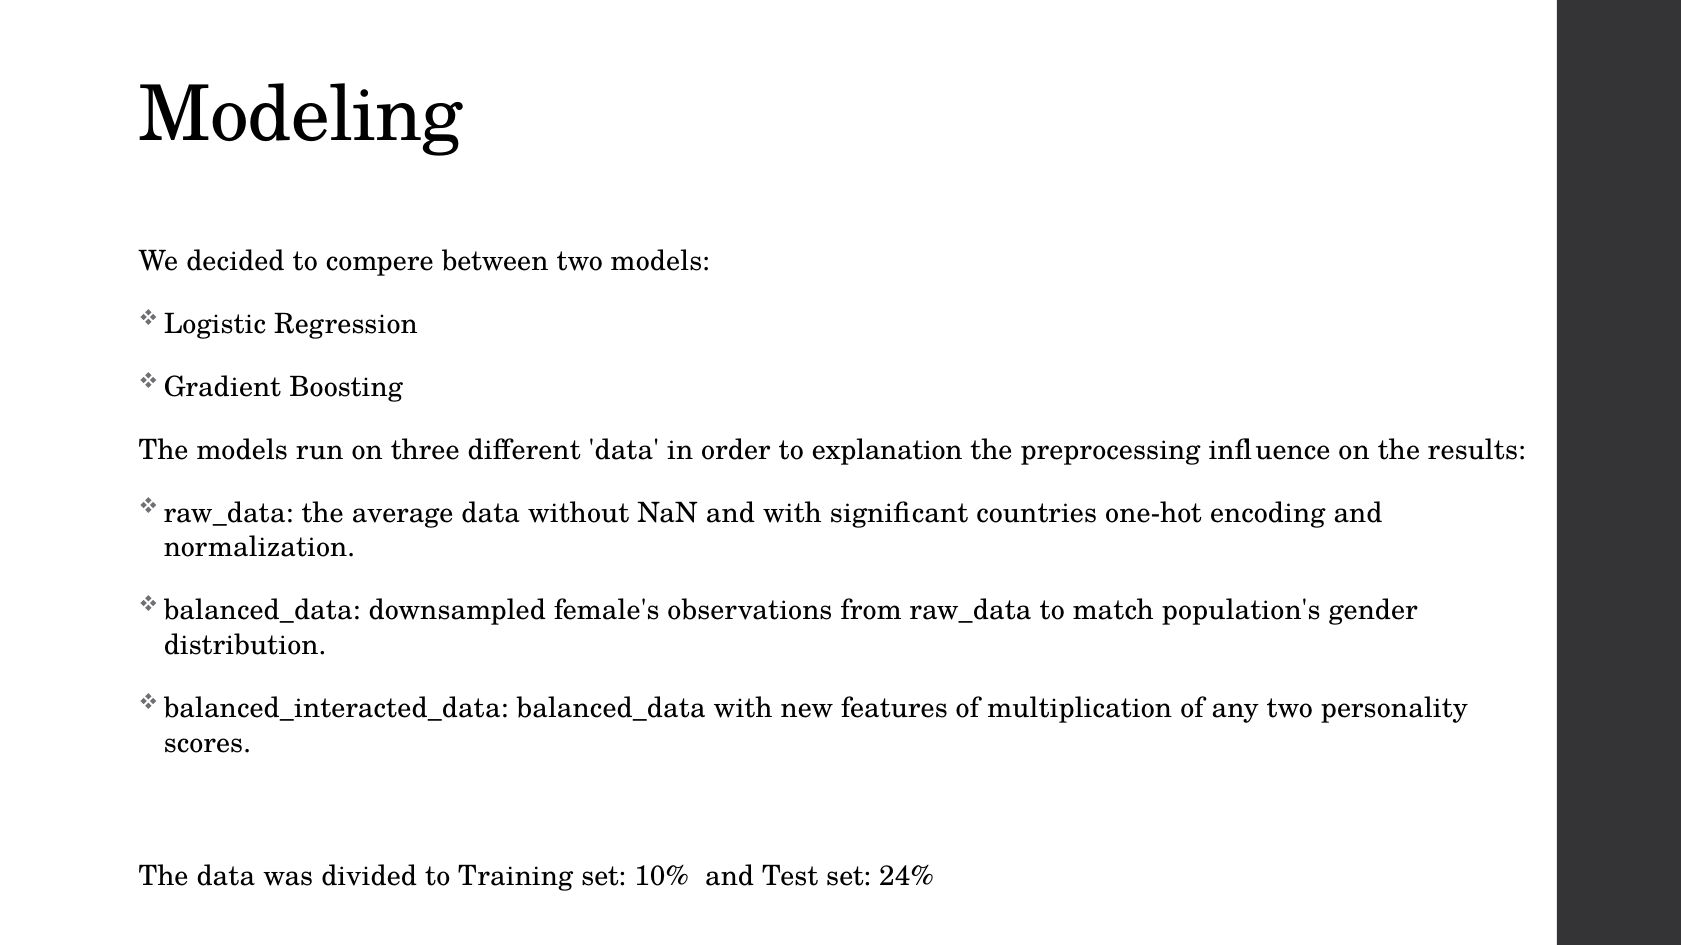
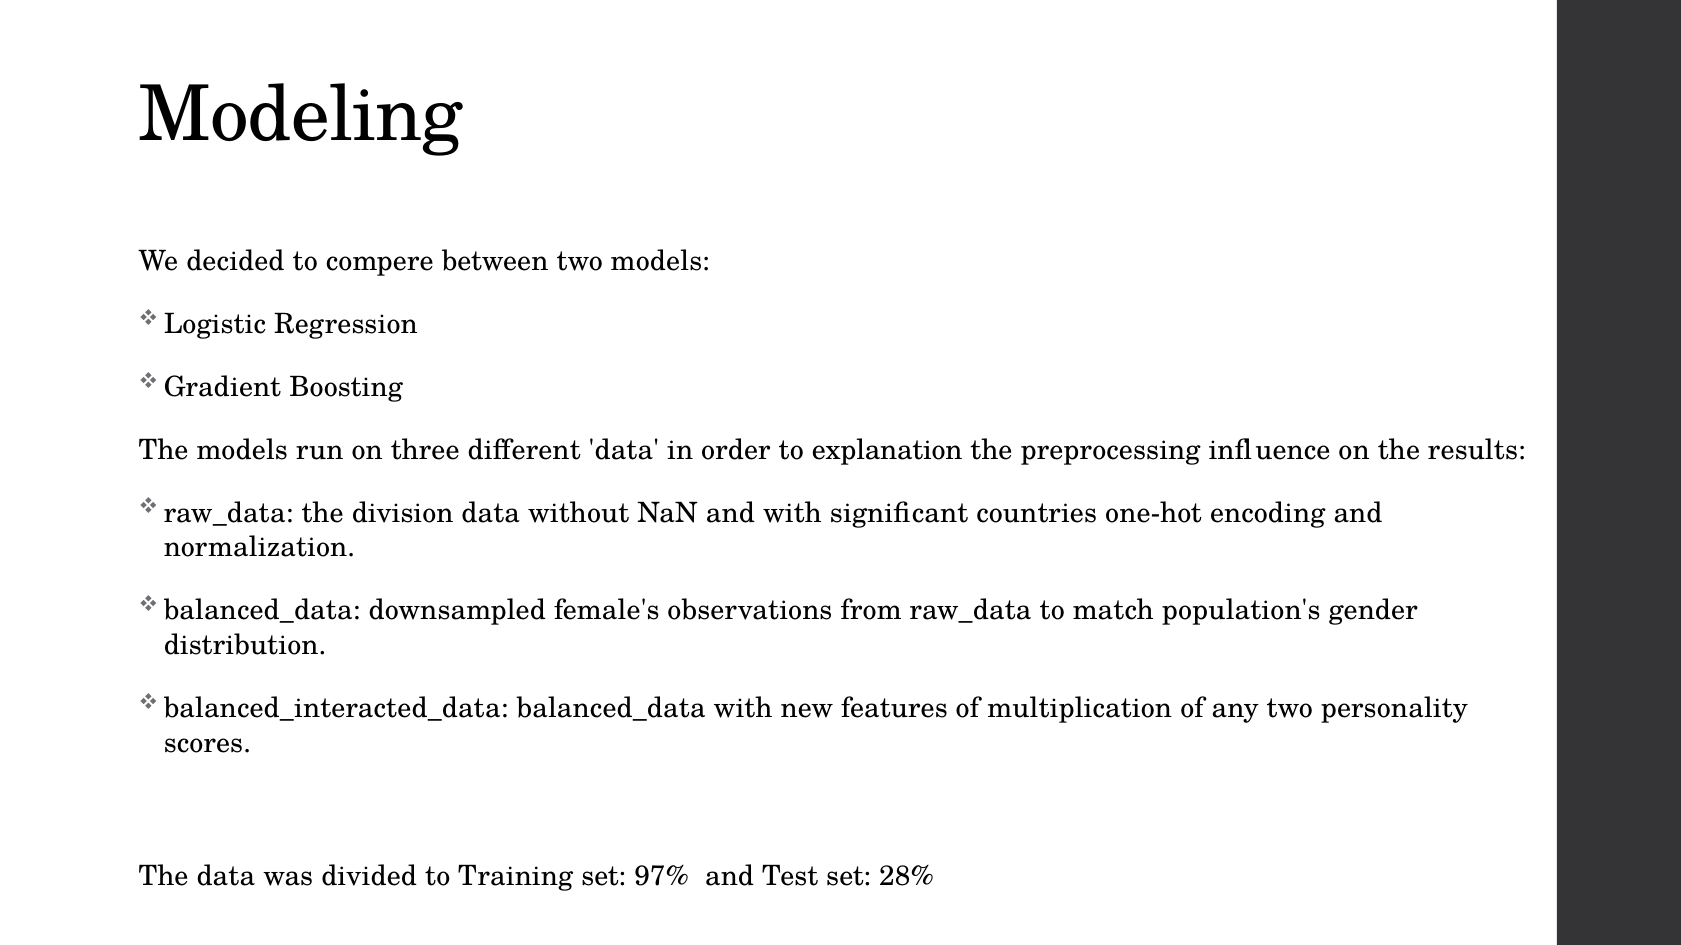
average: average -> division
10%: 10% -> 97%
24%: 24% -> 28%
